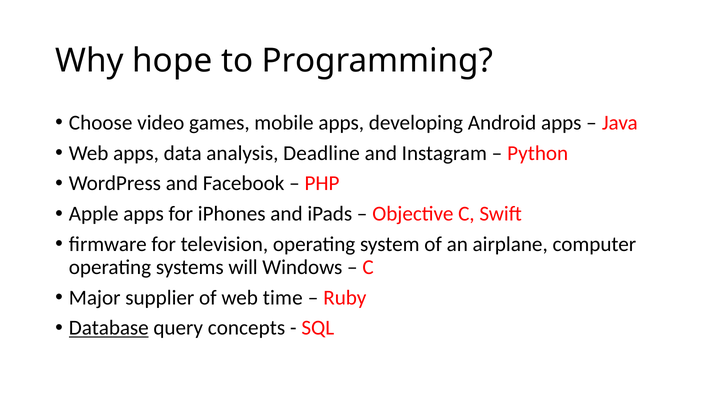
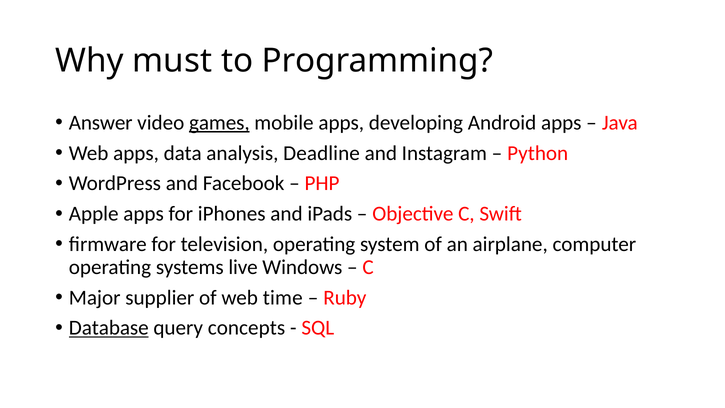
hope: hope -> must
Choose: Choose -> Answer
games underline: none -> present
will: will -> live
